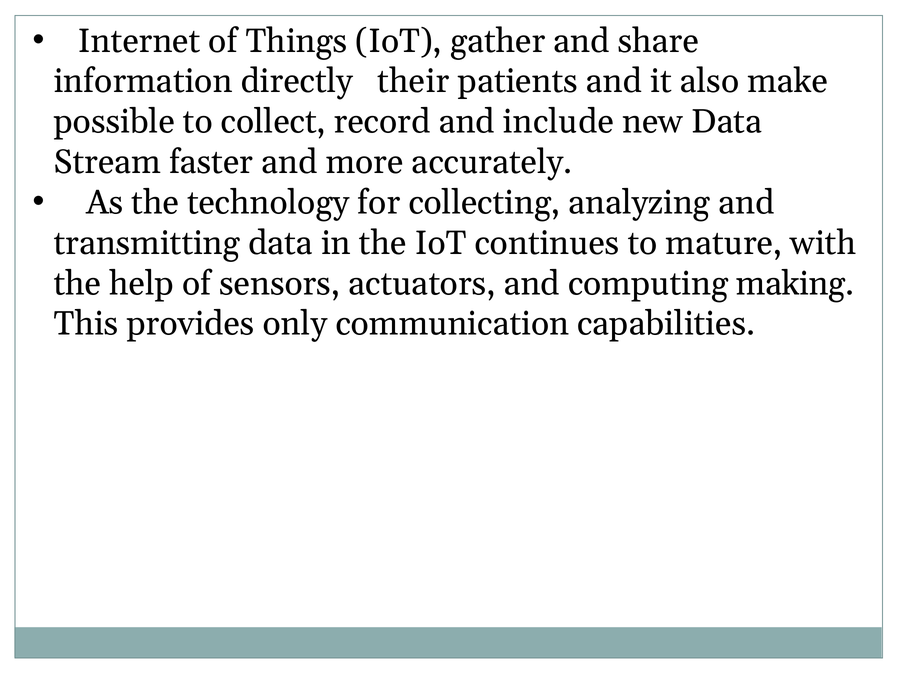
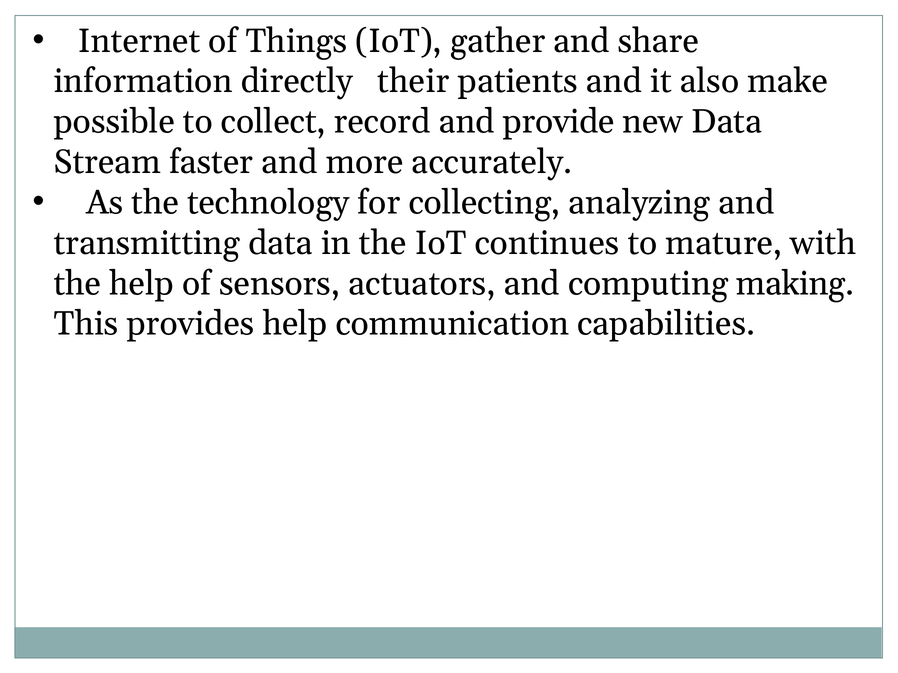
include: include -> provide
provides only: only -> help
